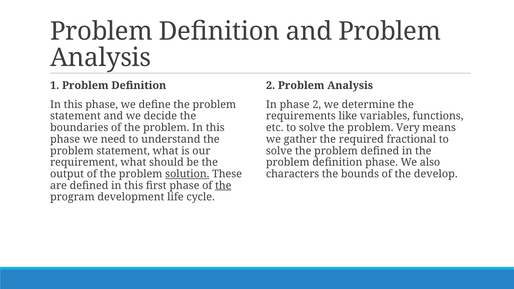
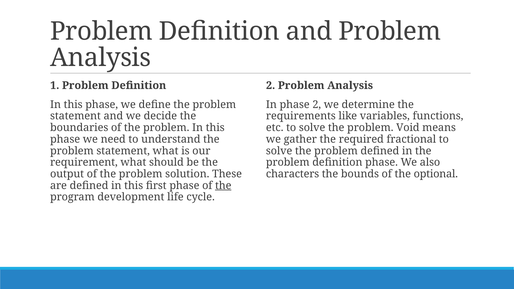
Very: Very -> Void
solution underline: present -> none
develop: develop -> optional
